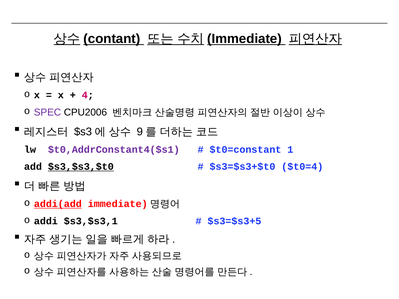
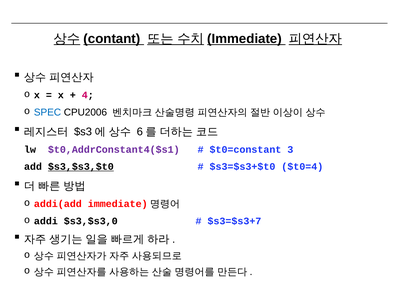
SPEC colour: purple -> blue
9: 9 -> 6
1: 1 -> 3
addi(add underline: present -> none
$s3,$s3,1: $s3,$s3,1 -> $s3,$s3,0
$s3=$s3+5: $s3=$s3+5 -> $s3=$s3+7
